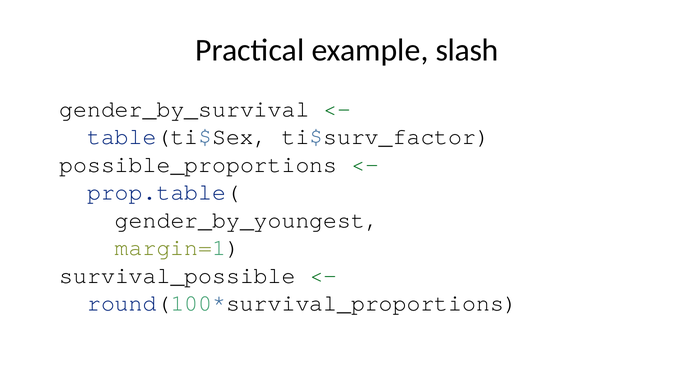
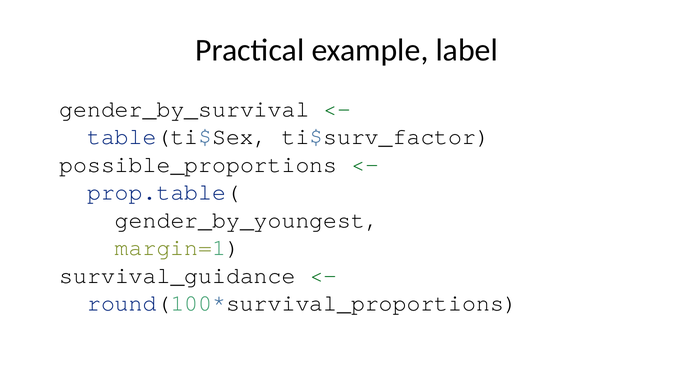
slash: slash -> label
survival_possible: survival_possible -> survival_guidance
